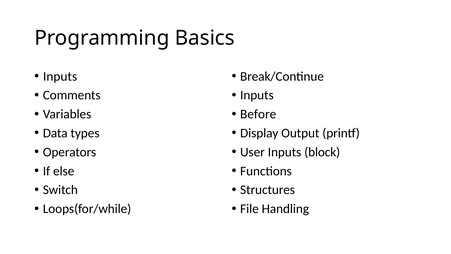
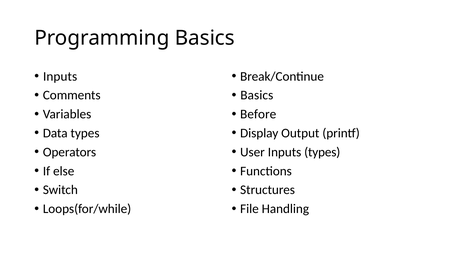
Inputs at (257, 95): Inputs -> Basics
Inputs block: block -> types
